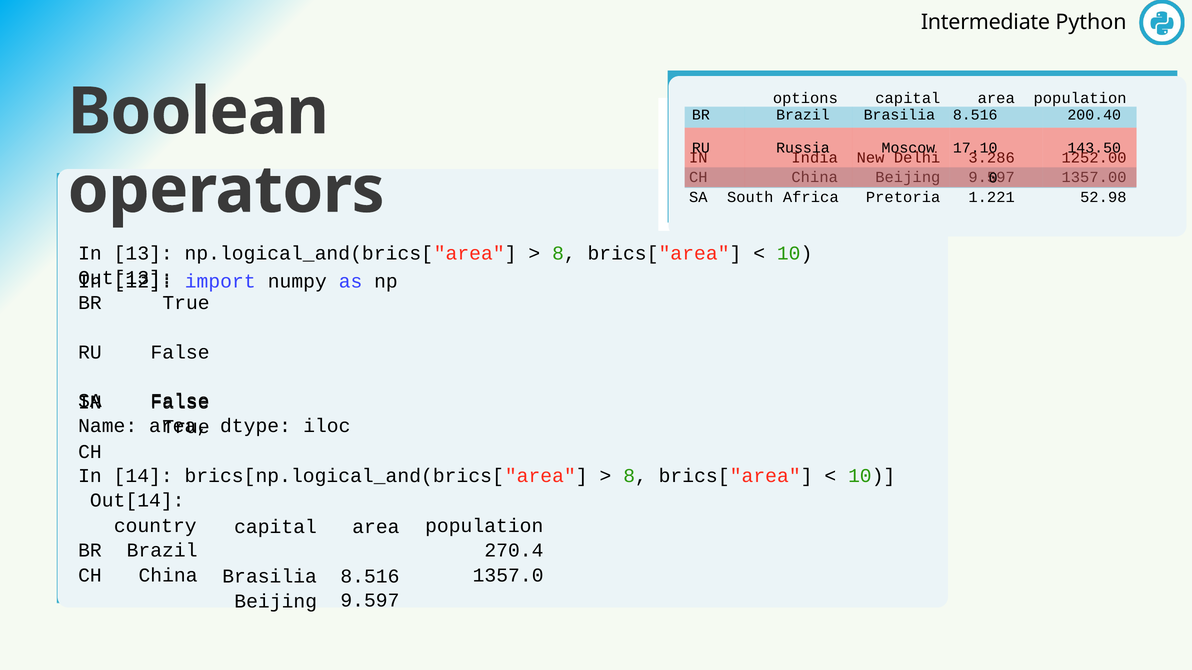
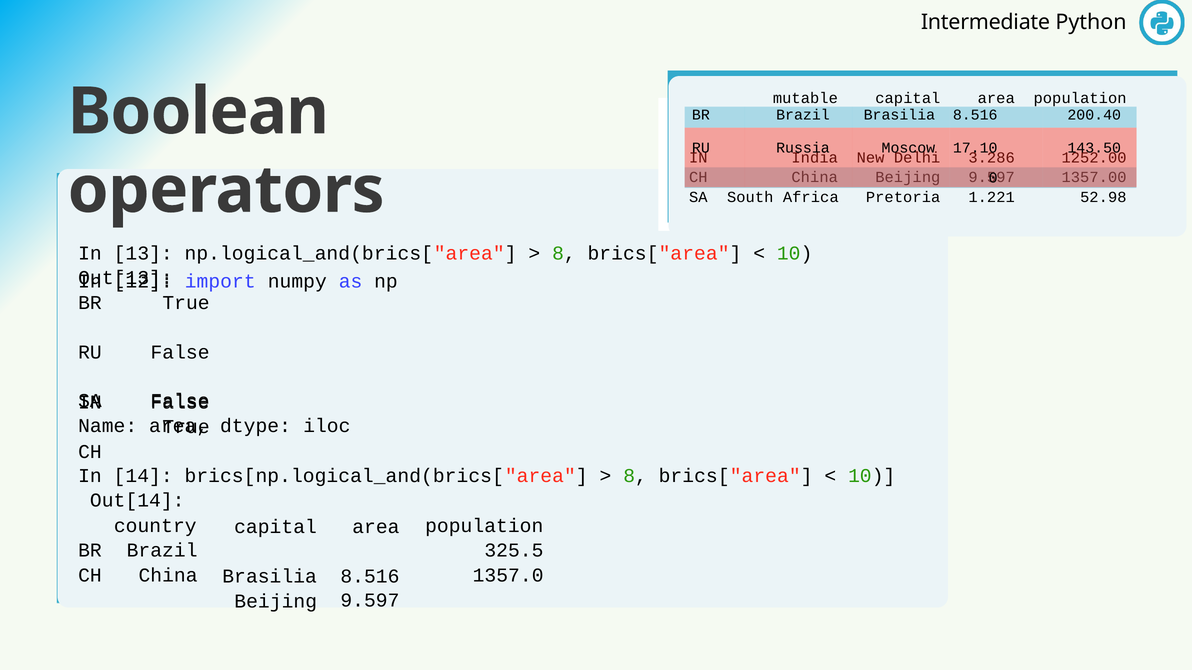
options: options -> mutable
270.4: 270.4 -> 325.5
